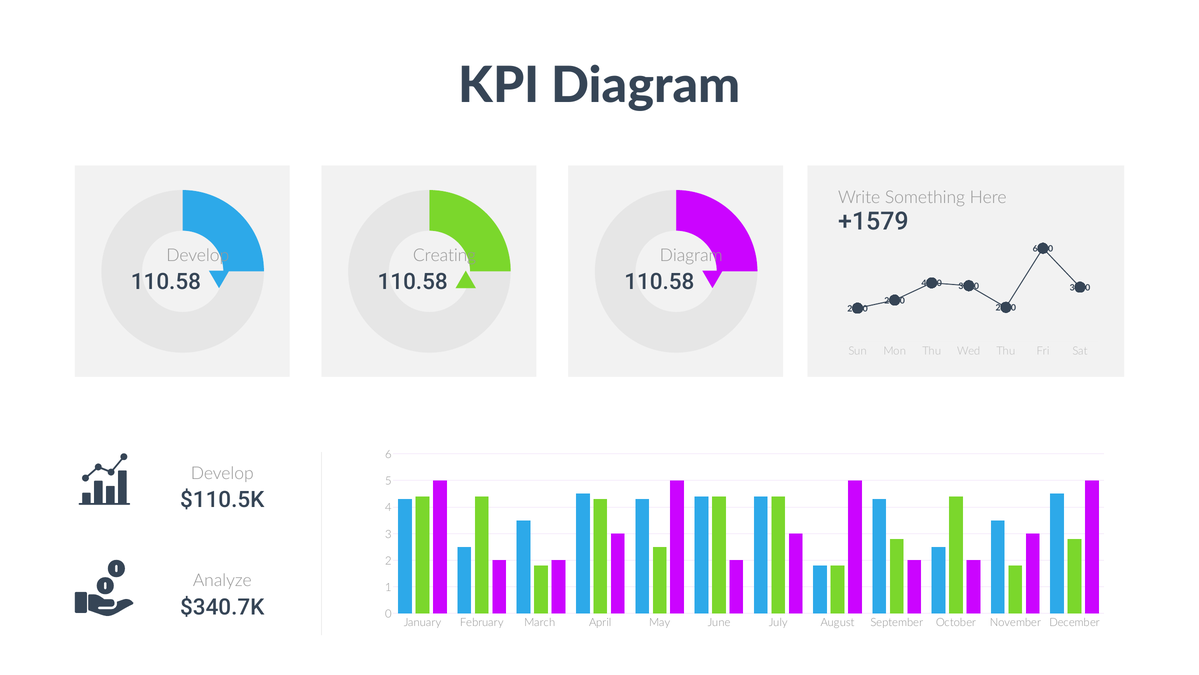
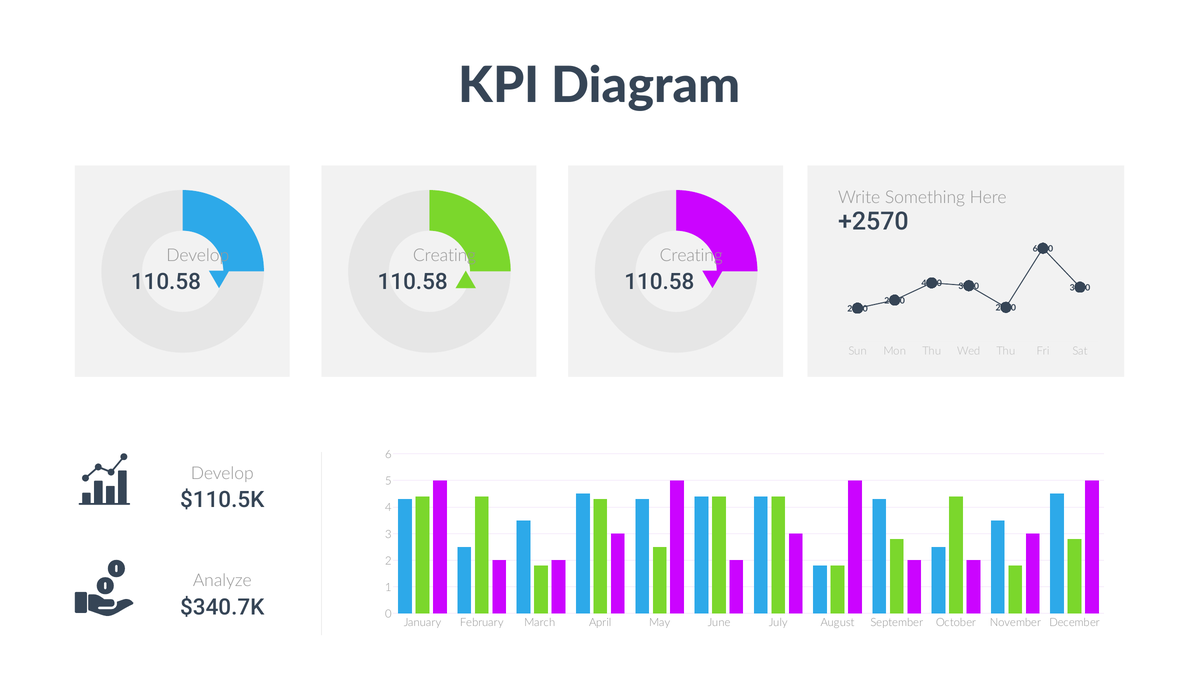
+1579: +1579 -> +2570
Diagram at (691, 255): Diagram -> Creating
